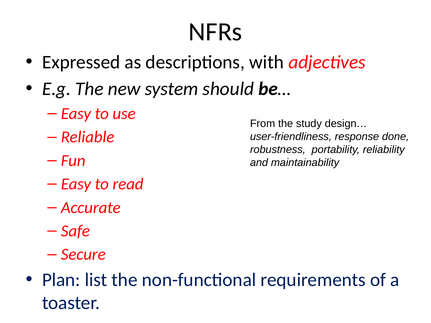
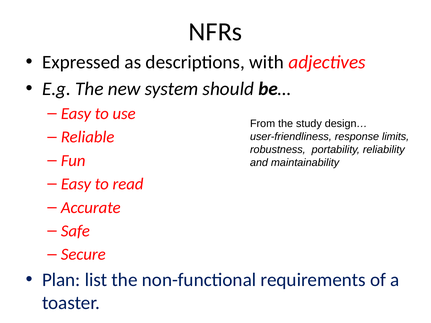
done: done -> limits
